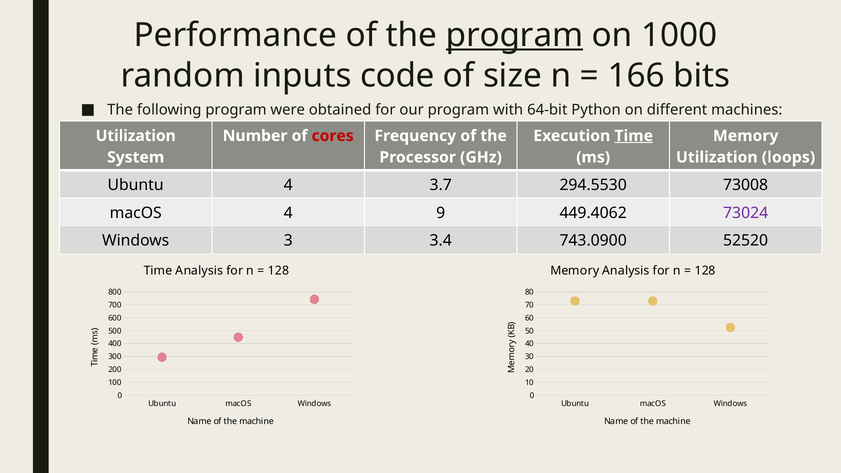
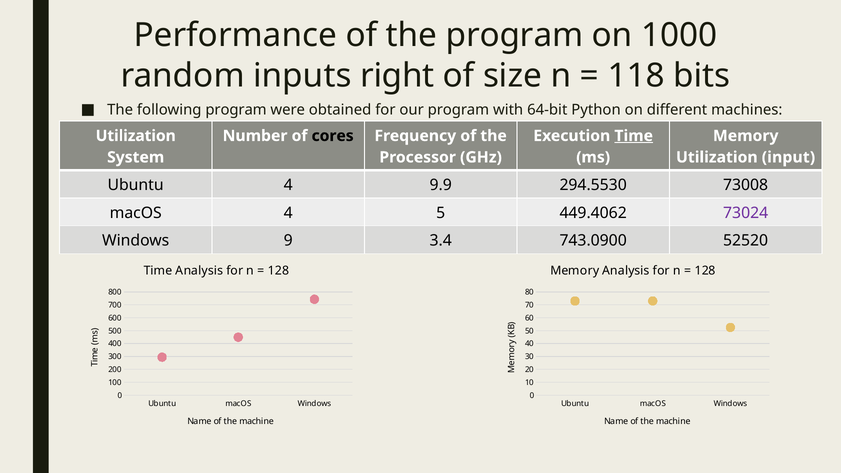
program at (515, 35) underline: present -> none
code: code -> right
166: 166 -> 118
cores colour: red -> black
loops: loops -> input
3.7: 3.7 -> 9.9
9: 9 -> 5
3: 3 -> 9
